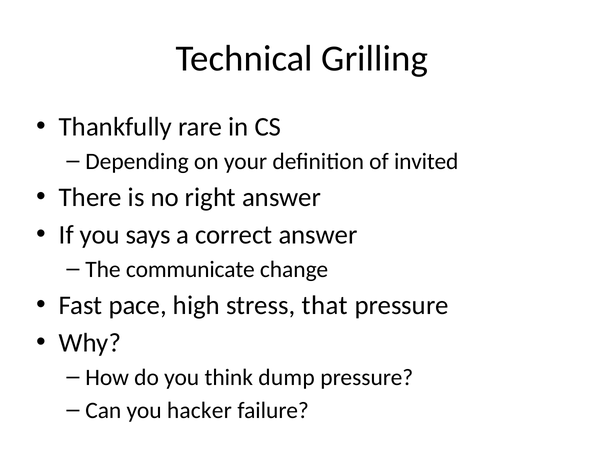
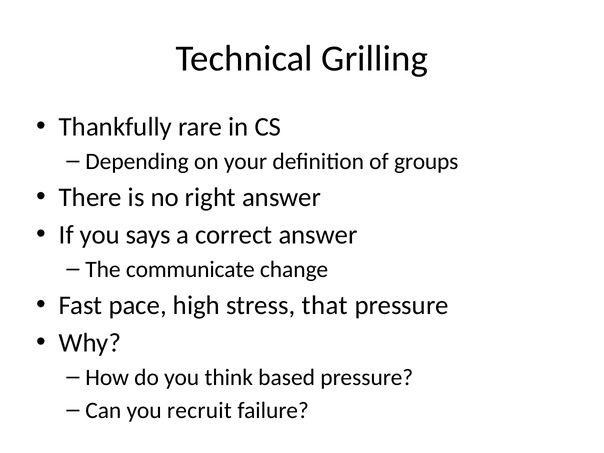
invited: invited -> groups
dump: dump -> based
hacker: hacker -> recruit
